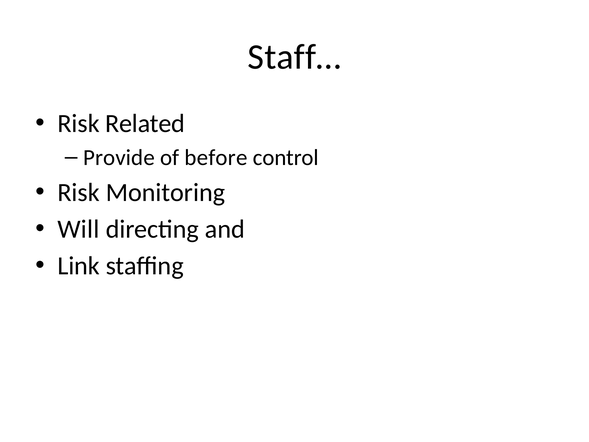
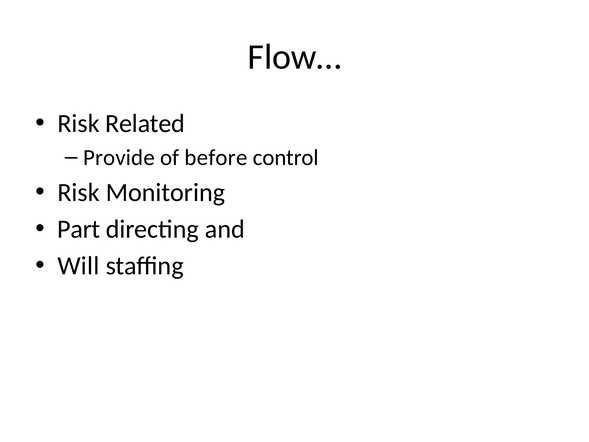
Staff…: Staff… -> Flow…
Will: Will -> Part
Link: Link -> Will
